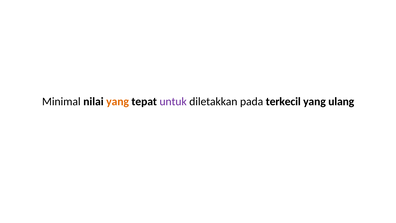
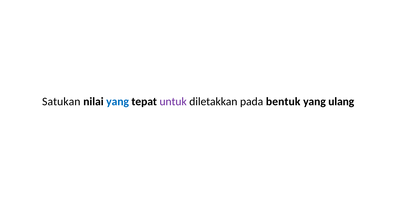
Minimal: Minimal -> Satukan
yang at (118, 102) colour: orange -> blue
terkecil: terkecil -> bentuk
